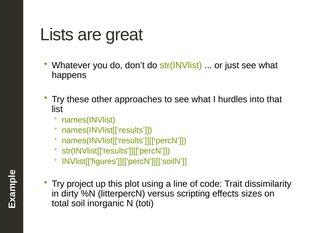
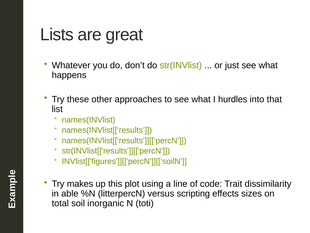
project: project -> makes
dirty: dirty -> able
